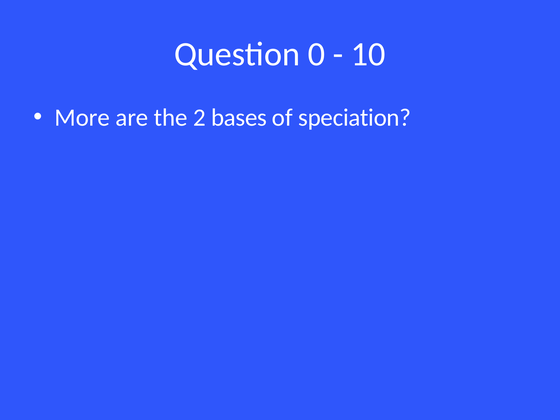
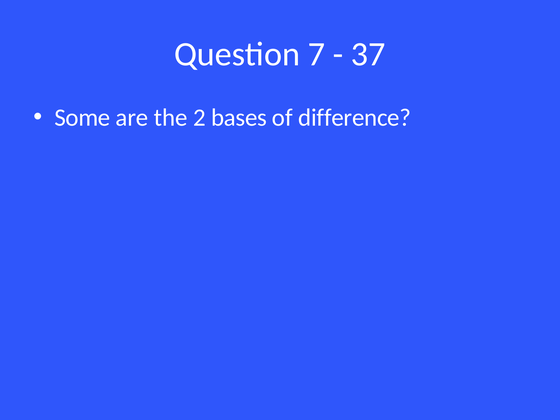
0: 0 -> 7
10: 10 -> 37
More: More -> Some
speciation: speciation -> difference
